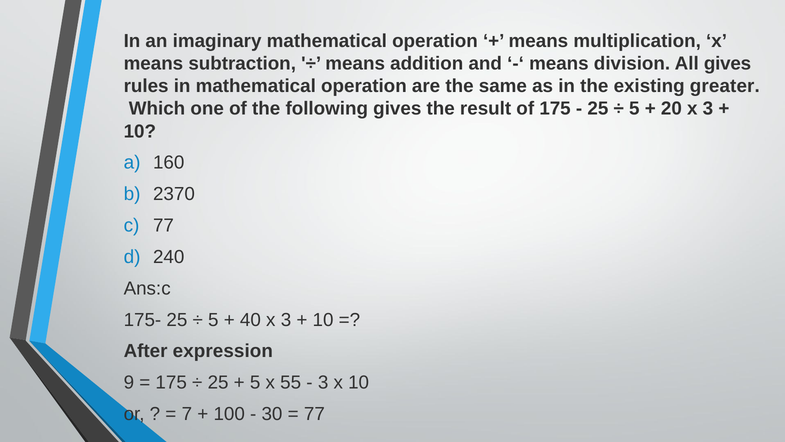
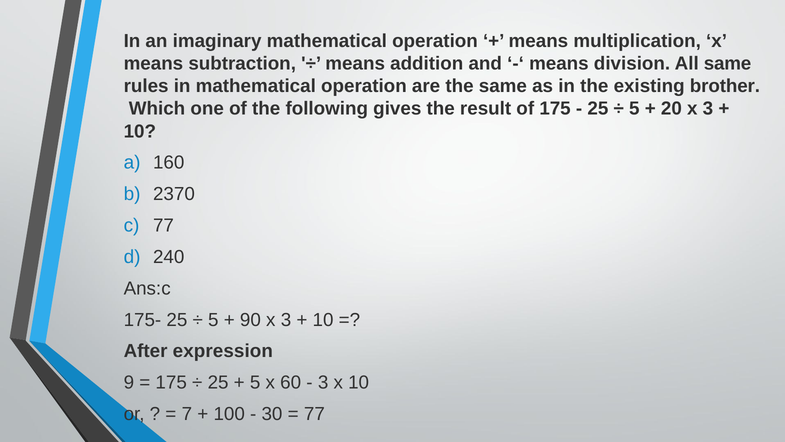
All gives: gives -> same
greater: greater -> brother
40: 40 -> 90
55: 55 -> 60
